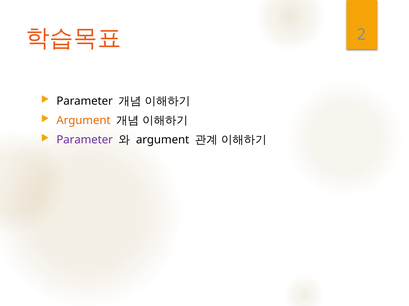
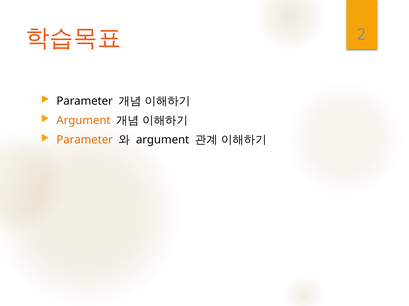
Parameter at (85, 140) colour: purple -> orange
